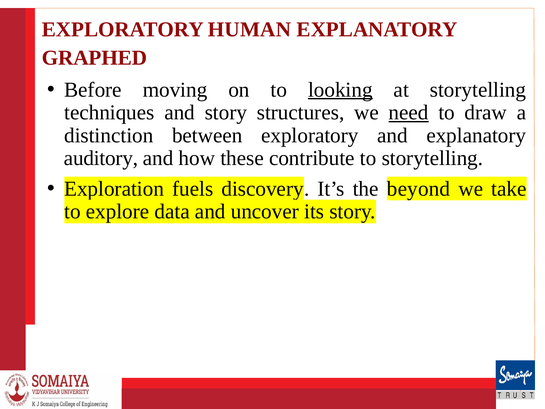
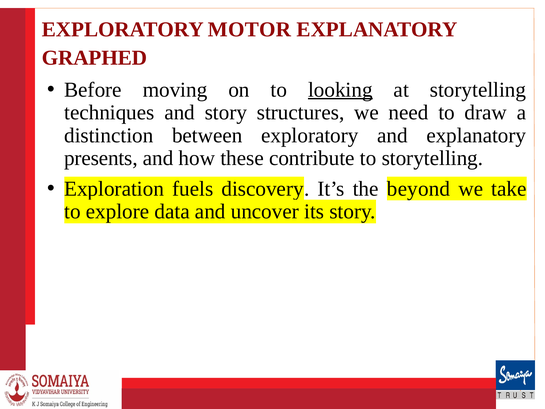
HUMAN: HUMAN -> MOTOR
need underline: present -> none
auditory: auditory -> presents
